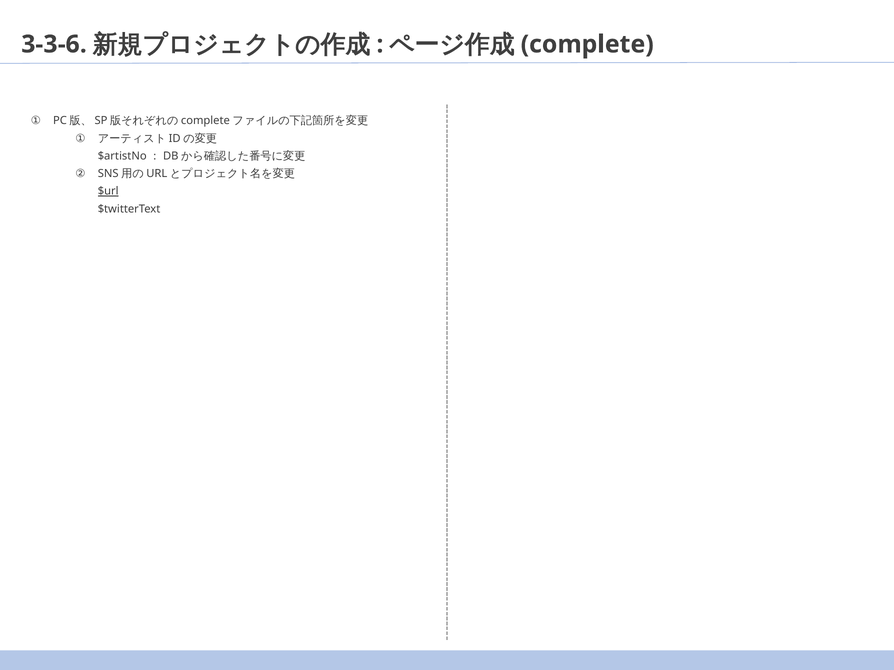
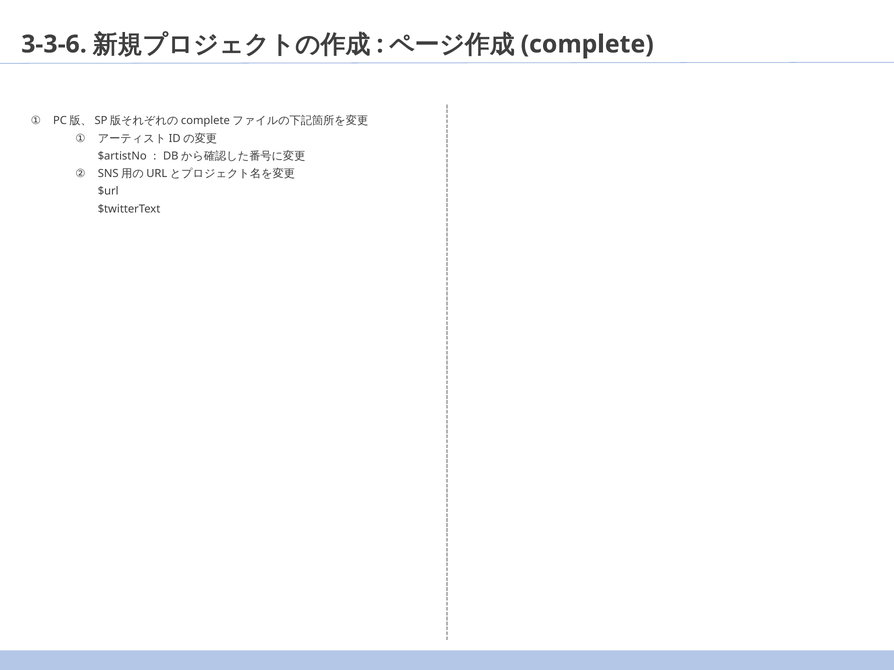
$url underline: present -> none
